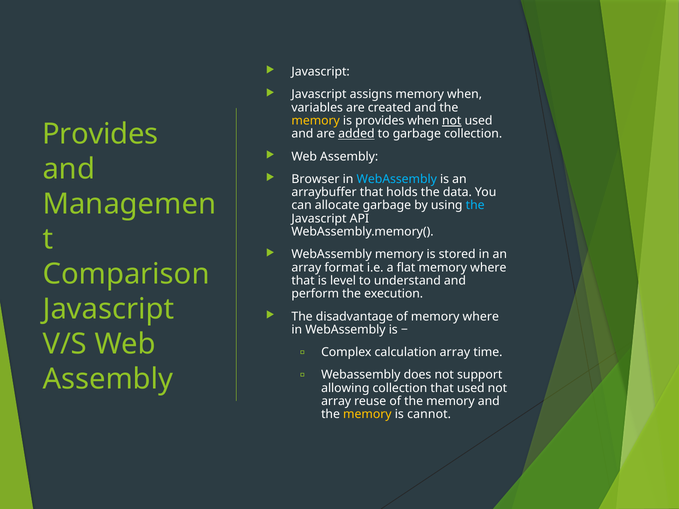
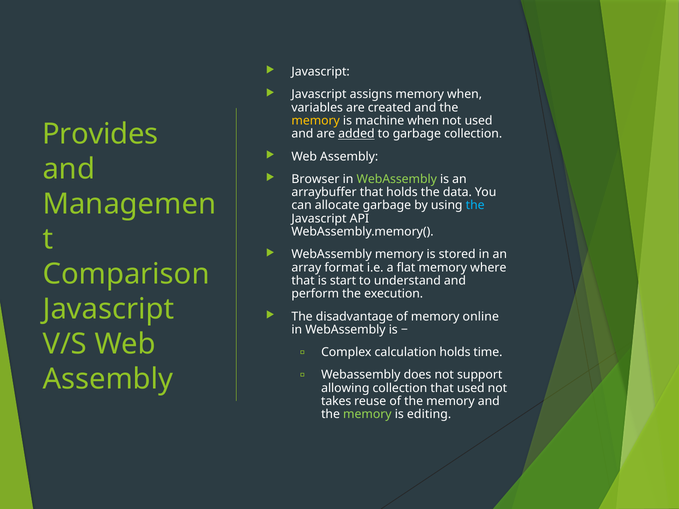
is provides: provides -> machine
not at (452, 121) underline: present -> none
WebAssembly at (397, 179) colour: light blue -> light green
level: level -> start
of memory where: where -> online
calculation array: array -> holds
array at (336, 401): array -> takes
memory at (367, 415) colour: yellow -> light green
cannot: cannot -> editing
